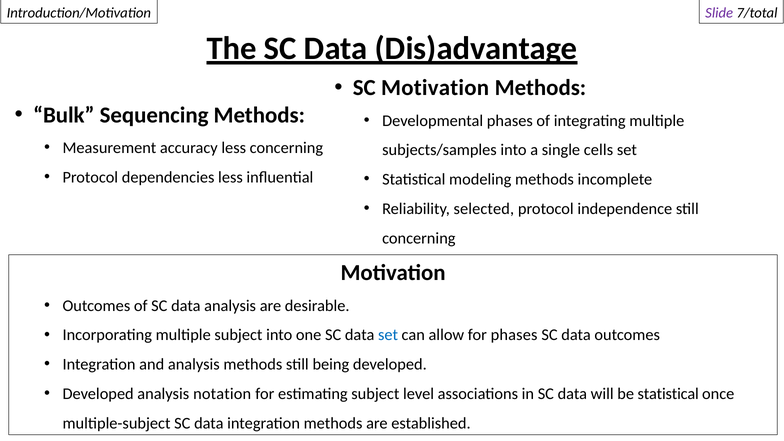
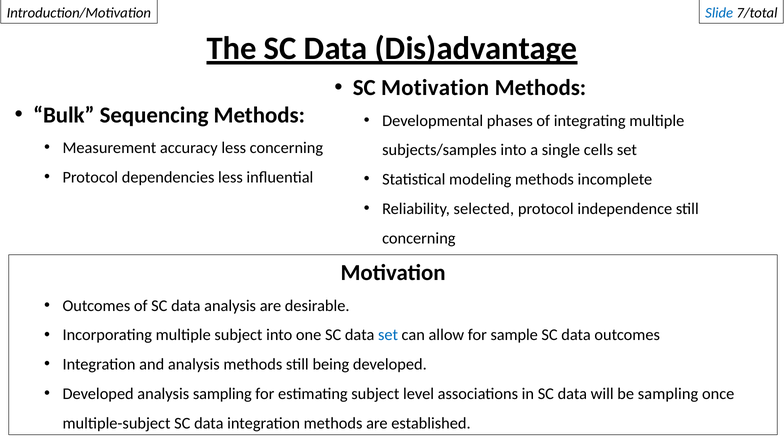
Slide colour: purple -> blue
for phases: phases -> sample
analysis notation: notation -> sampling
be statistical: statistical -> sampling
